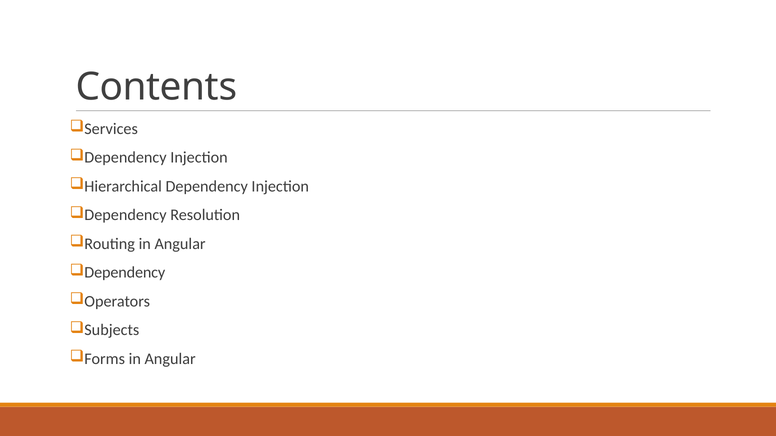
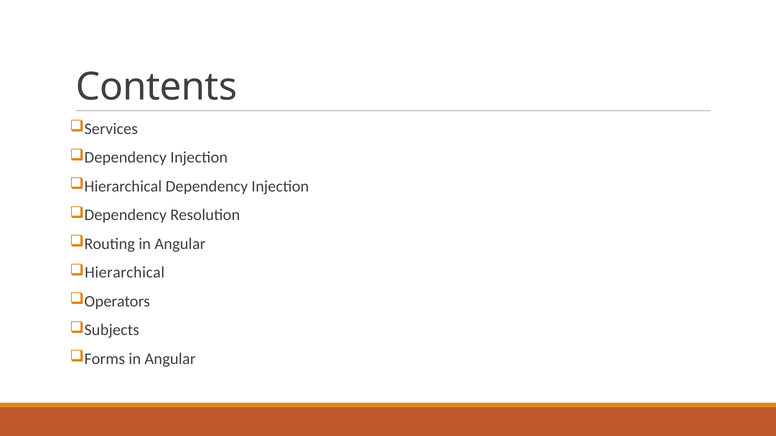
Dependency at (125, 273): Dependency -> Hierarchical
